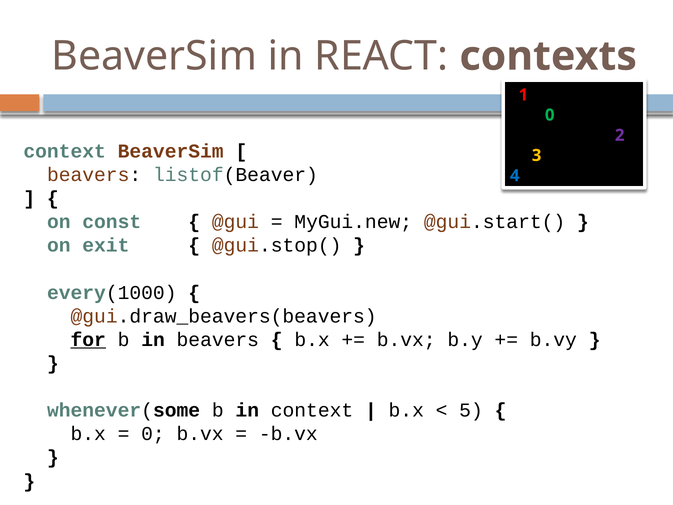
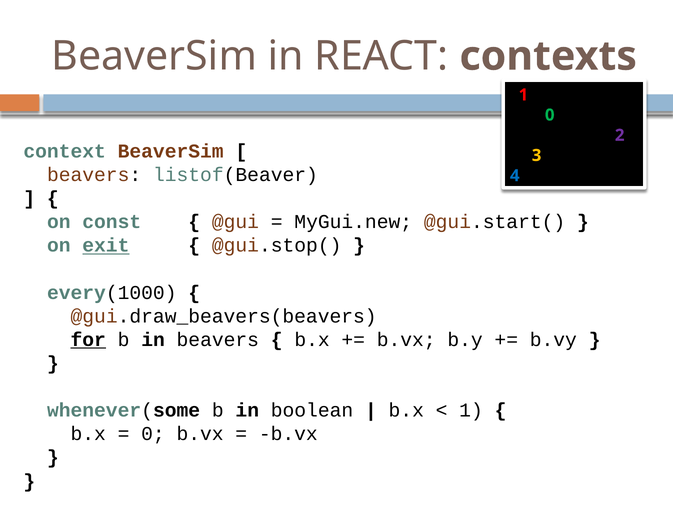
exit underline: none -> present
in context: context -> boolean
5 at (471, 410): 5 -> 1
